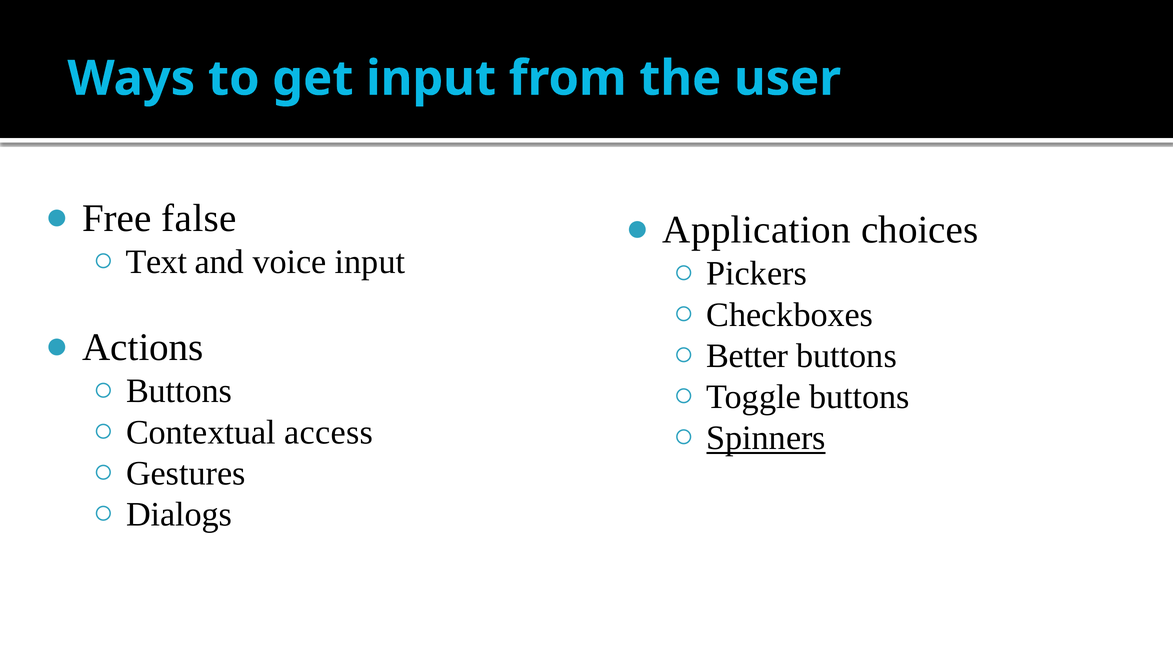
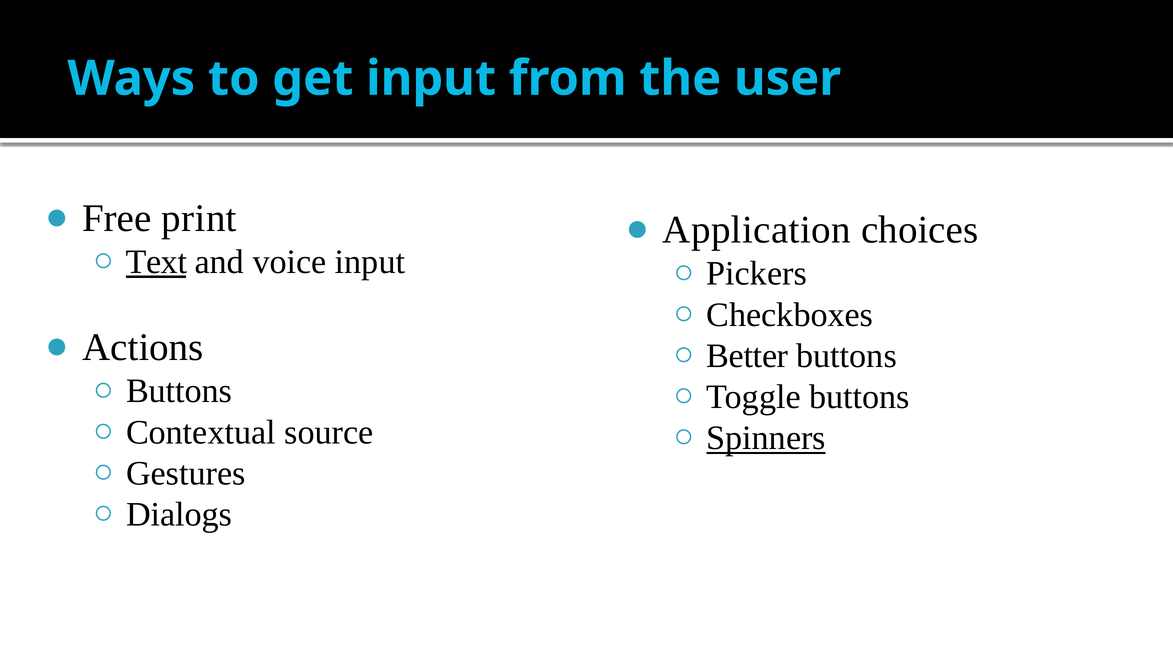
false: false -> print
Text underline: none -> present
access: access -> source
